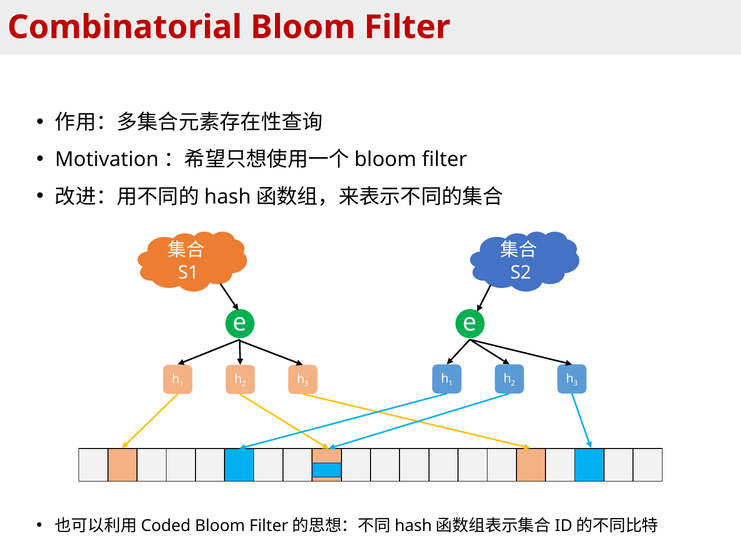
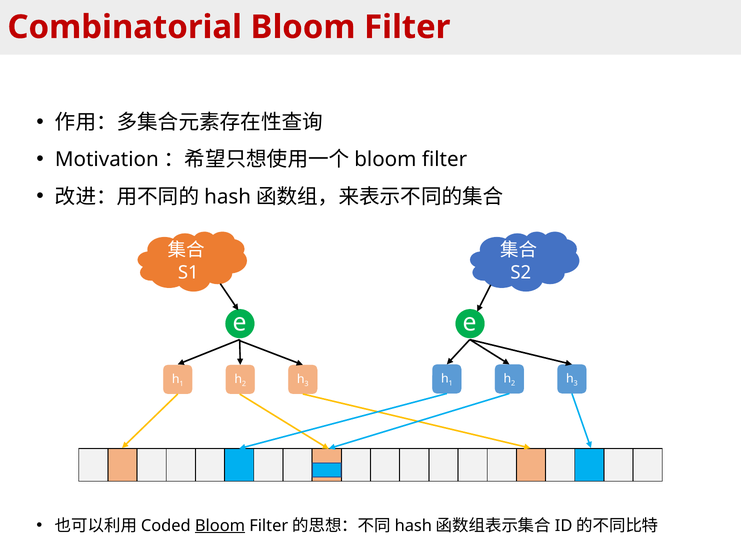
Bloom at (220, 525) underline: none -> present
